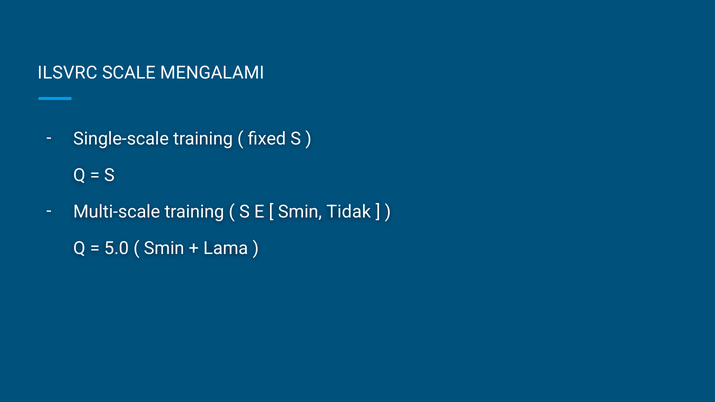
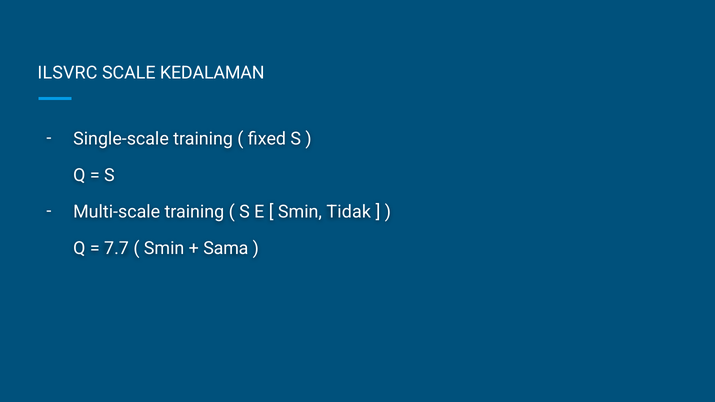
MENGALAMI: MENGALAMI -> KEDALAMAN
5.0: 5.0 -> 7.7
Lama: Lama -> Sama
